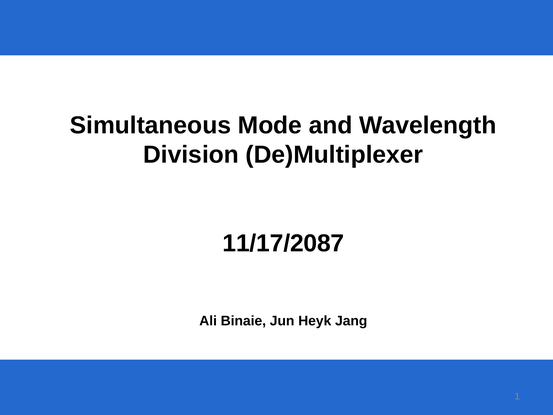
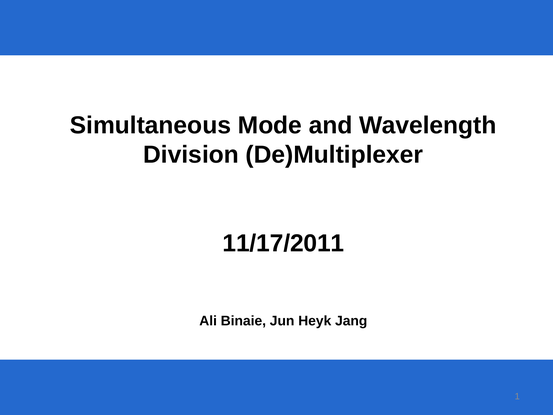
11/17/2087: 11/17/2087 -> 11/17/2011
